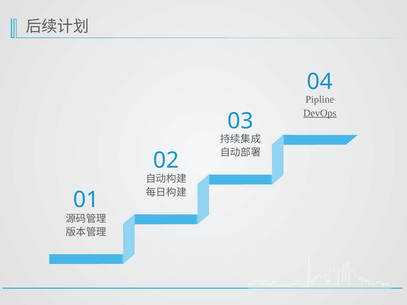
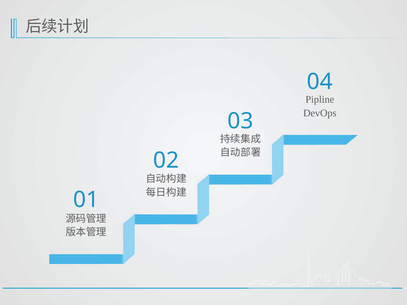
DevOps underline: present -> none
